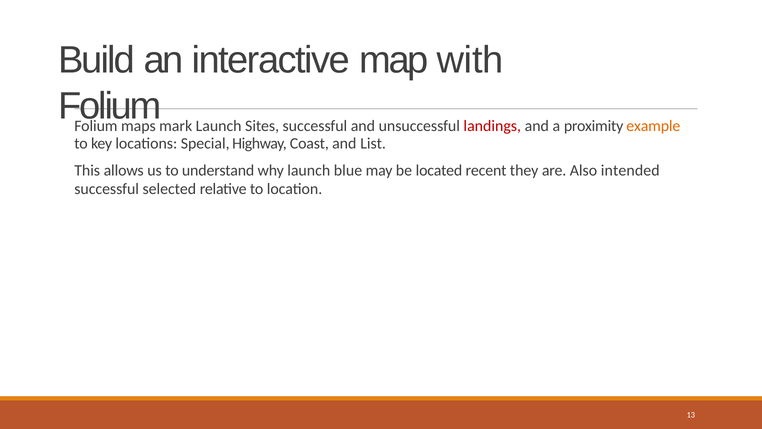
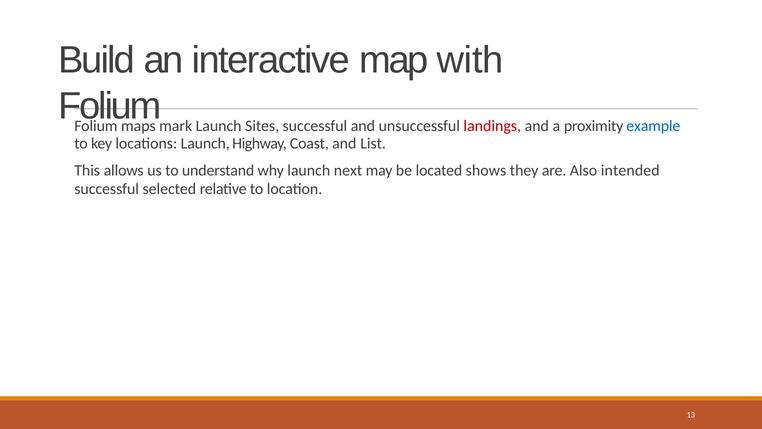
example colour: orange -> blue
locations Special: Special -> Launch
blue: blue -> next
recent: recent -> shows
